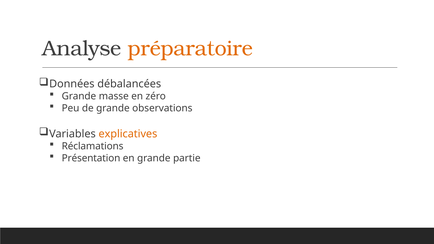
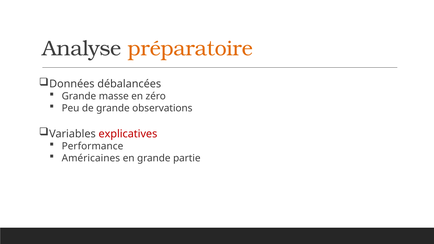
explicatives colour: orange -> red
Réclamations: Réclamations -> Performance
Présentation: Présentation -> Américaines
